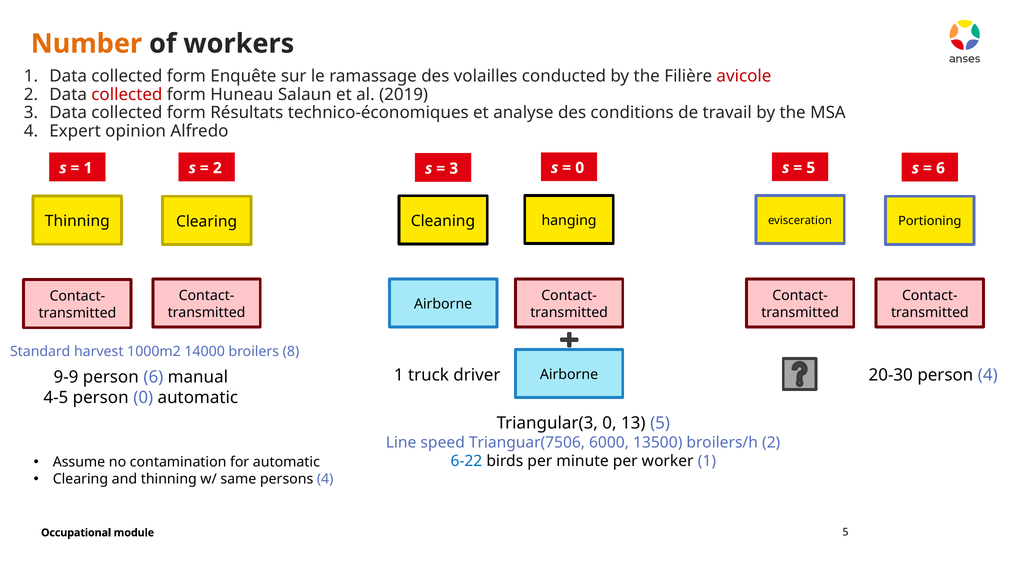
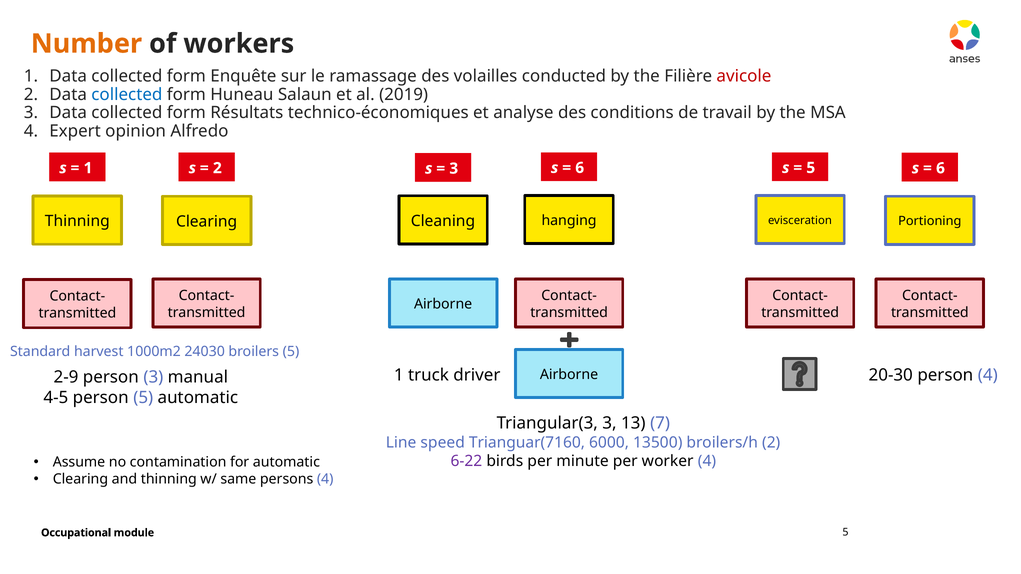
collected at (127, 94) colour: red -> blue
0 at (580, 168): 0 -> 6
14000: 14000 -> 24030
broilers 8: 8 -> 5
9-9: 9-9 -> 2-9
person 6: 6 -> 3
person 0: 0 -> 5
Triangular(3 0: 0 -> 3
13 5: 5 -> 7
Trianguar(7506: Trianguar(7506 -> Trianguar(7160
6-22 colour: blue -> purple
worker 1: 1 -> 4
